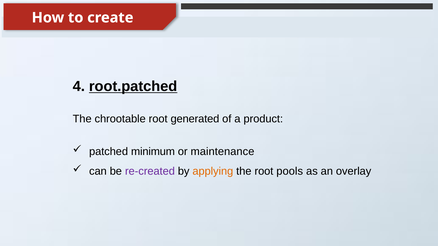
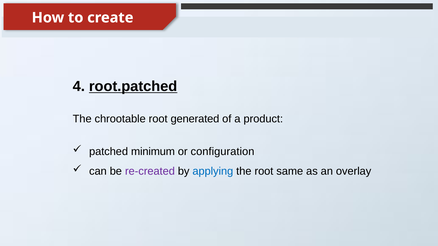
maintenance: maintenance -> configuration
applying colour: orange -> blue
pools: pools -> same
